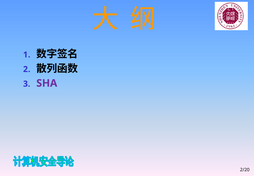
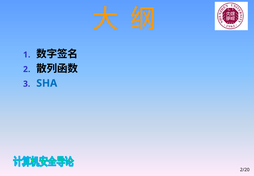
SHA colour: purple -> blue
